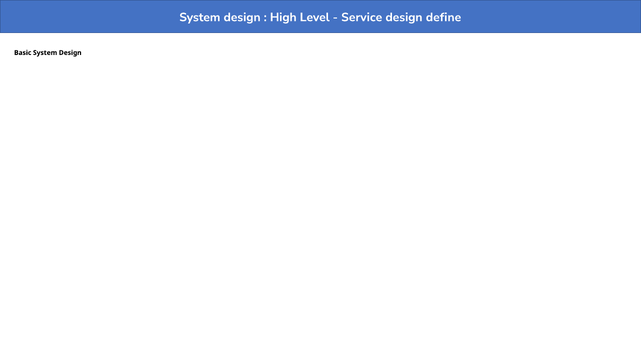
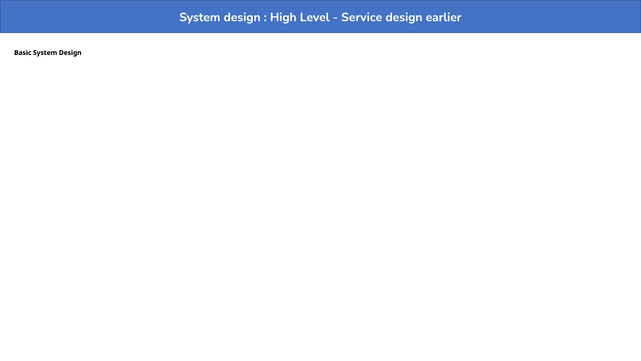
define: define -> earlier
